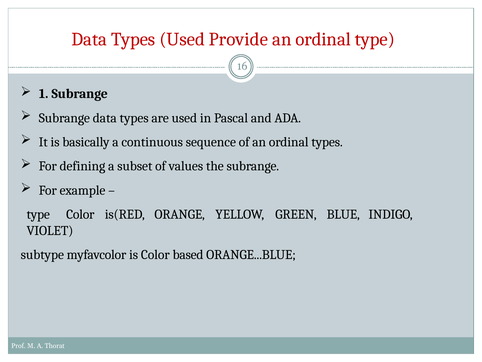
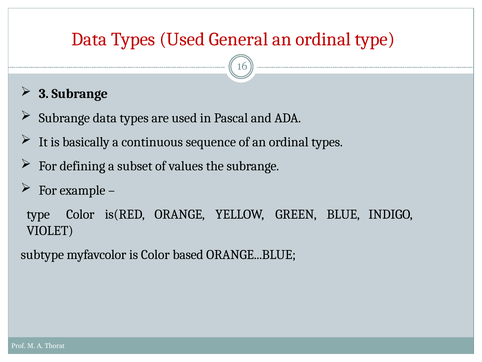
Provide: Provide -> General
1: 1 -> 3
